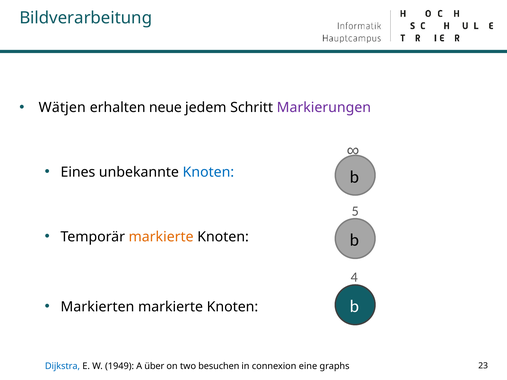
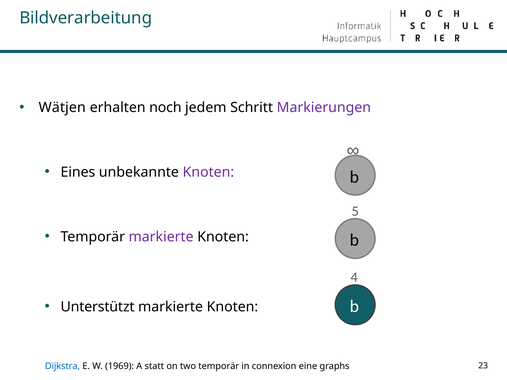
neue: neue -> noch
Knoten at (208, 172) colour: blue -> purple
markierte at (161, 237) colour: orange -> purple
Markierten: Markierten -> Unterstützt
1949: 1949 -> 1969
über: über -> statt
two besuchen: besuchen -> temporär
